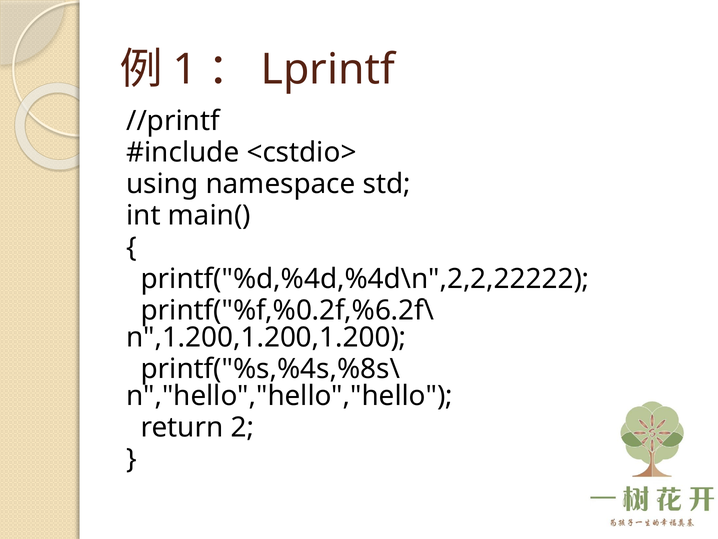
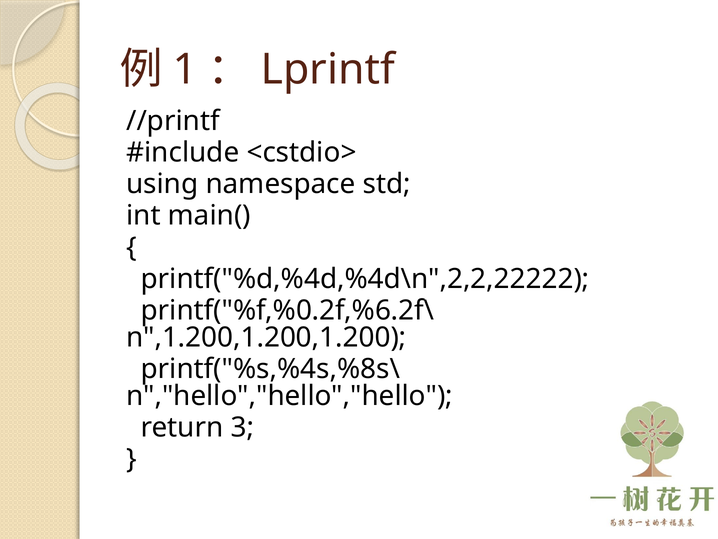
2: 2 -> 3
